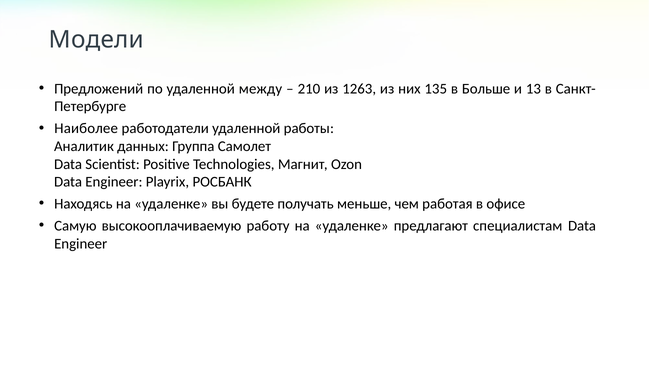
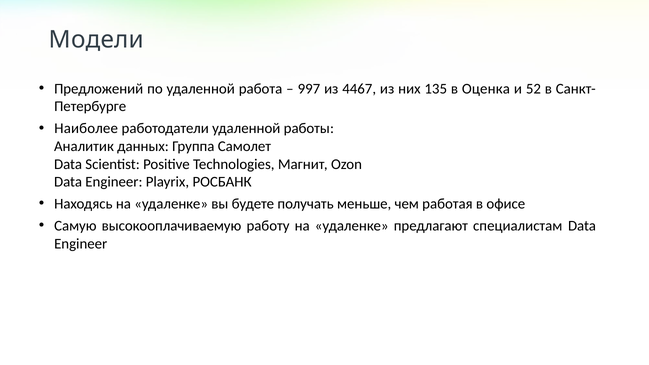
между: между -> работа
210: 210 -> 997
1263: 1263 -> 4467
Больше: Больше -> Оценка
13: 13 -> 52
